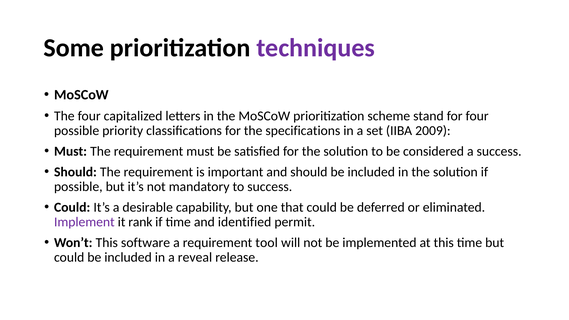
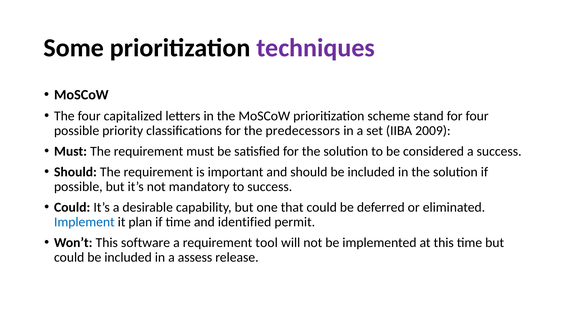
specifications: specifications -> predecessors
Implement colour: purple -> blue
rank: rank -> plan
reveal: reveal -> assess
